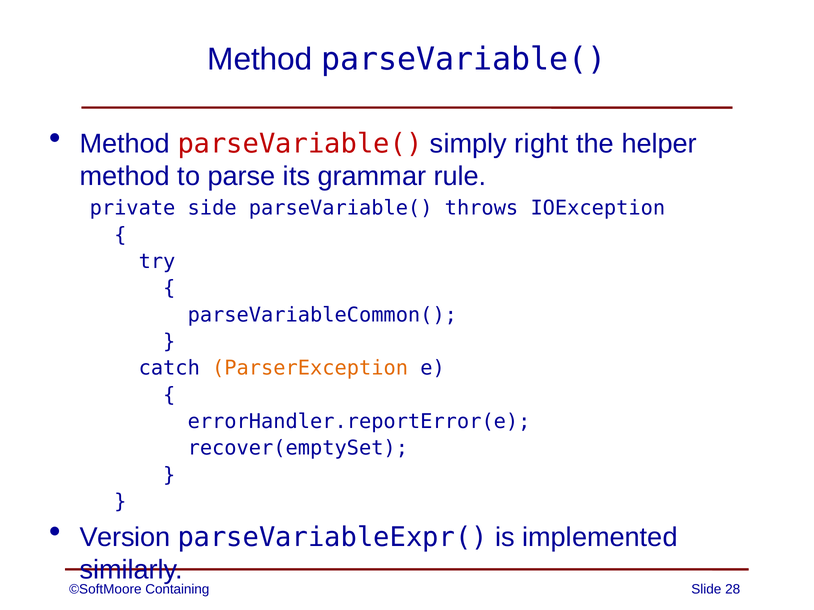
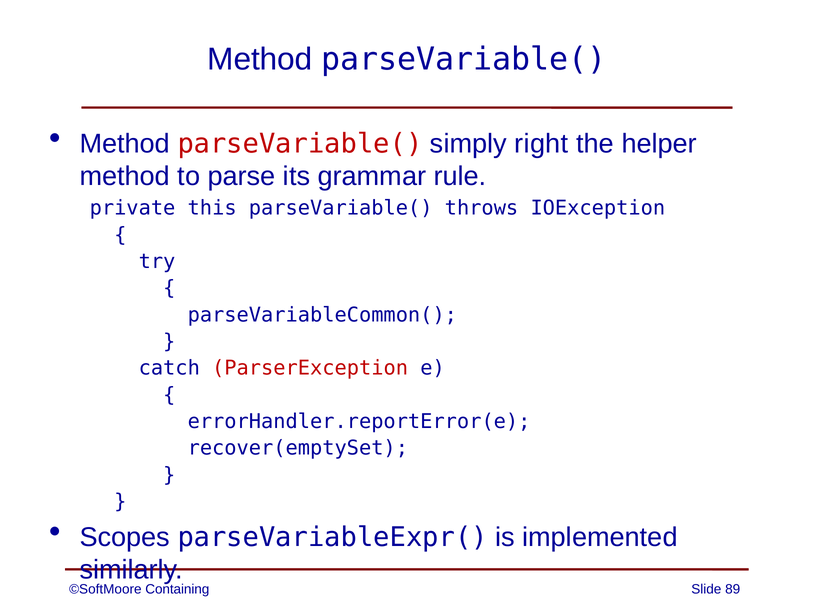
side: side -> this
ParserException colour: orange -> red
Version: Version -> Scopes
28: 28 -> 89
